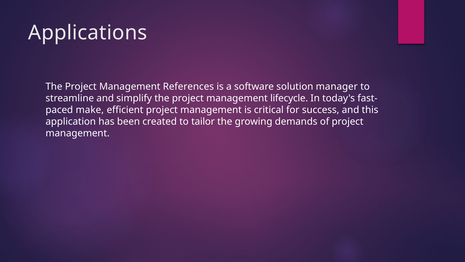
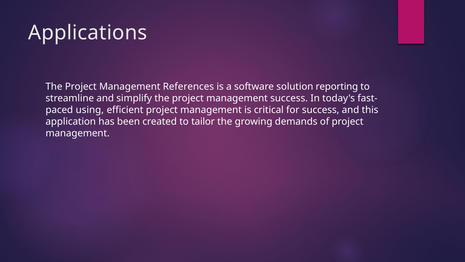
manager: manager -> reporting
management lifecycle: lifecycle -> success
make: make -> using
